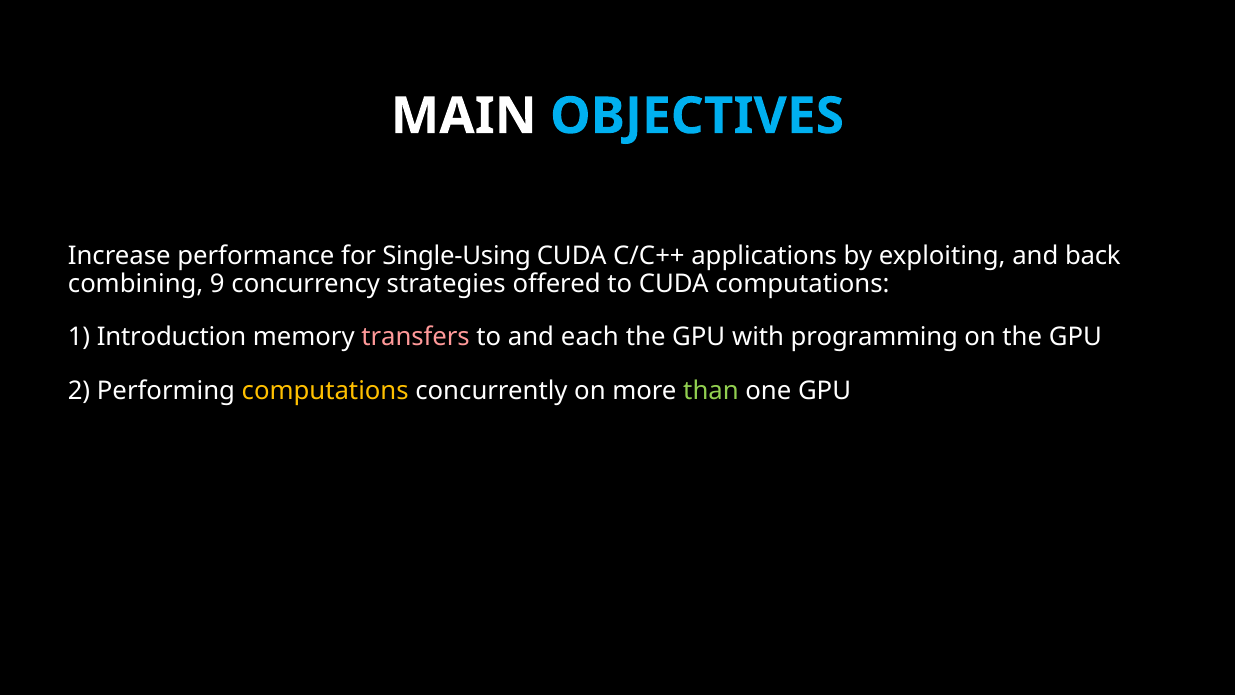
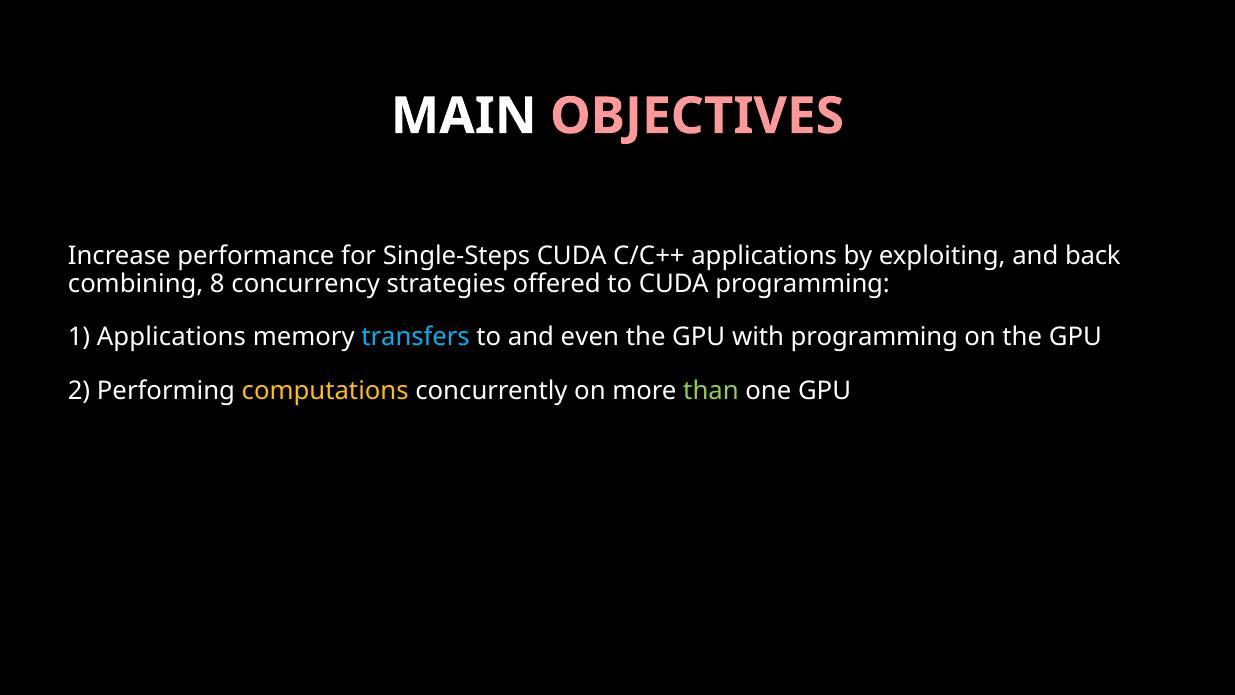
OBJECTIVES colour: light blue -> pink
Single-Using: Single-Using -> Single-Steps
9: 9 -> 8
CUDA computations: computations -> programming
1 Introduction: Introduction -> Applications
transfers colour: pink -> light blue
each: each -> even
